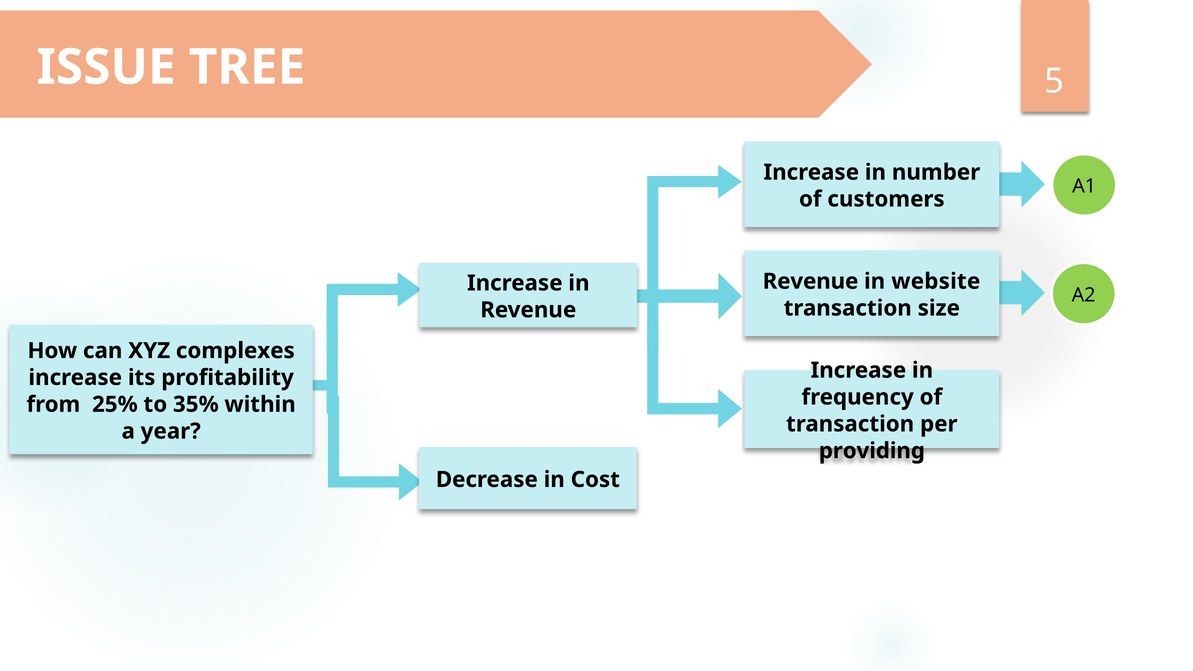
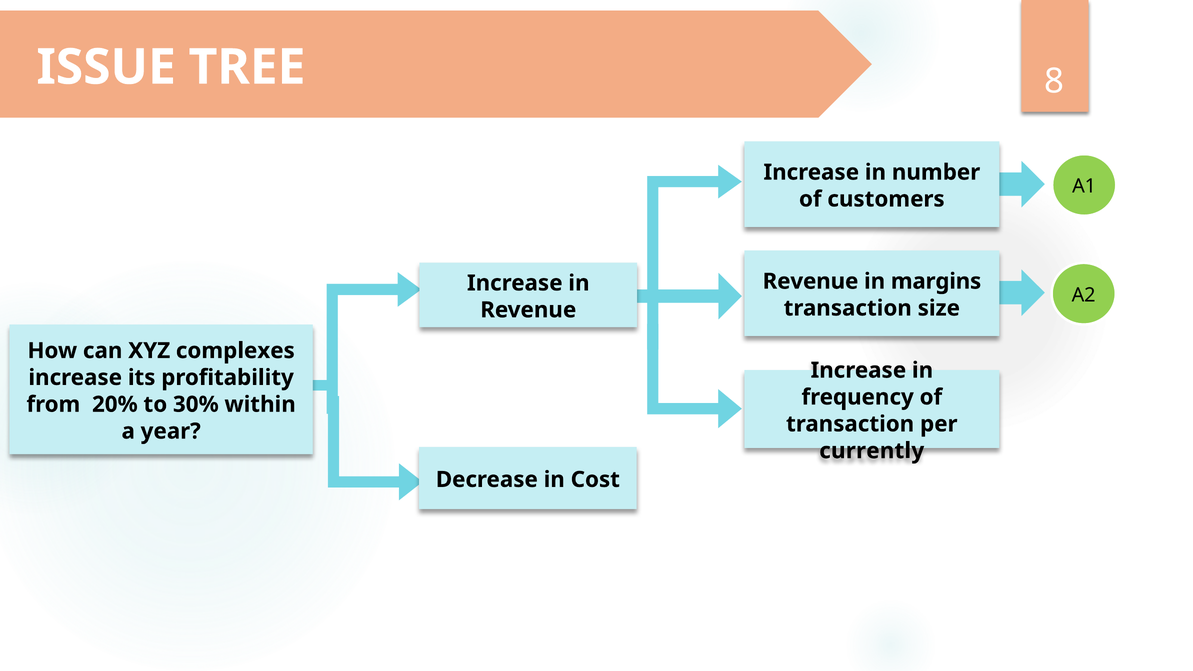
5: 5 -> 8
website: website -> margins
25%: 25% -> 20%
35%: 35% -> 30%
providing: providing -> currently
